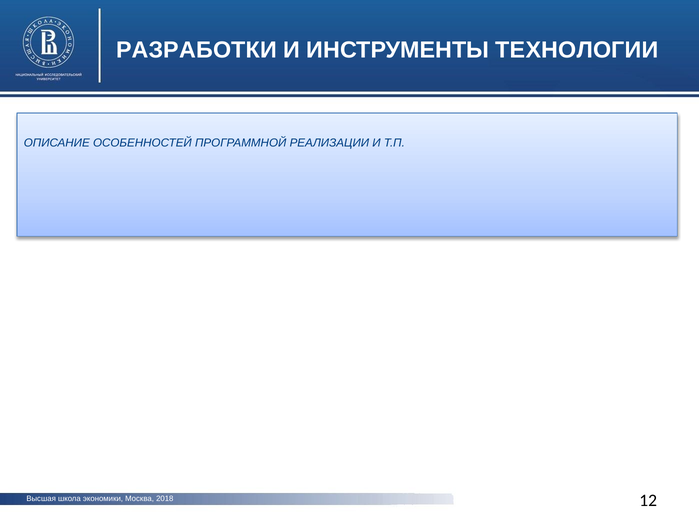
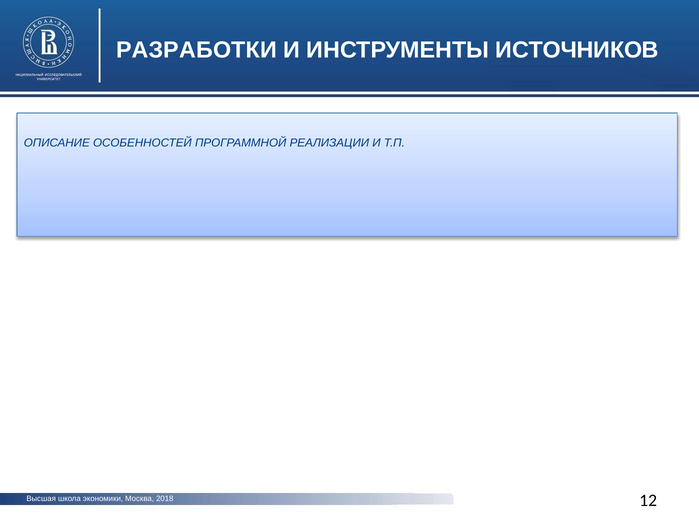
ТЕХНОЛОГИИ: ТЕХНОЛОГИИ -> ИСТОЧНИКОВ
